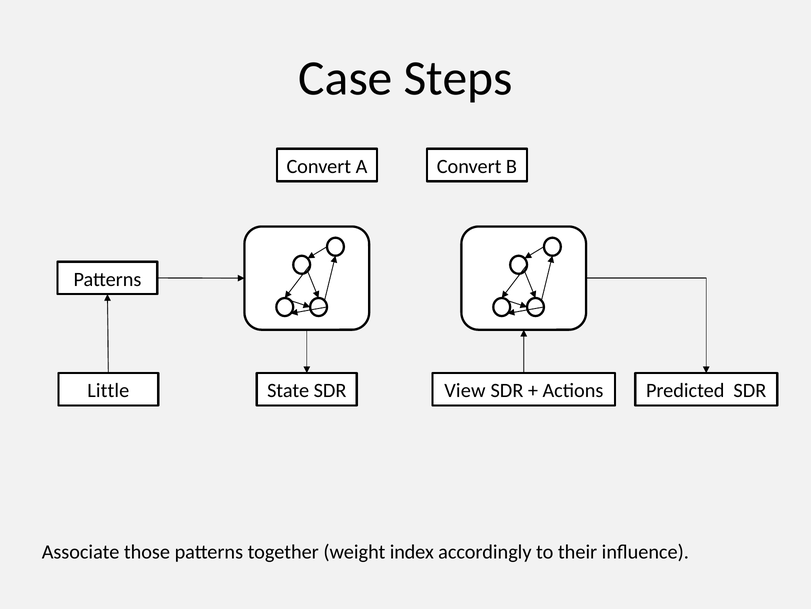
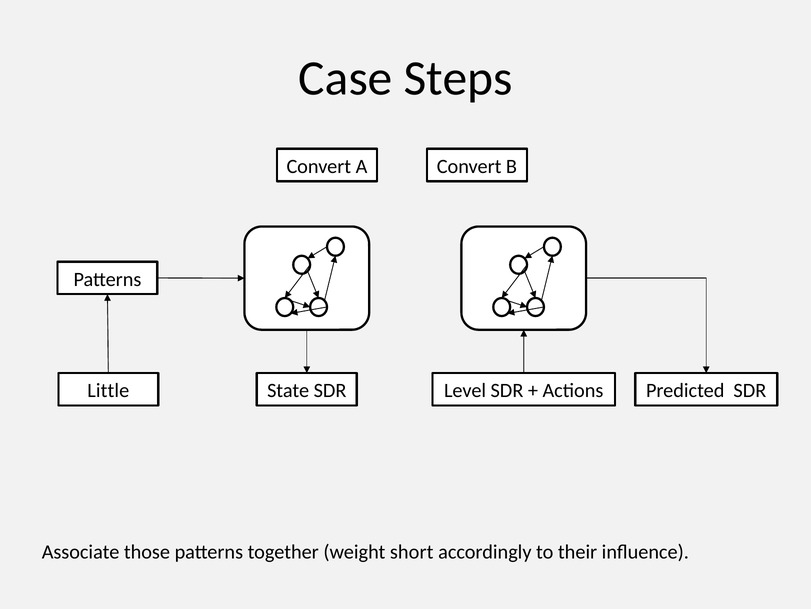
View: View -> Level
index: index -> short
